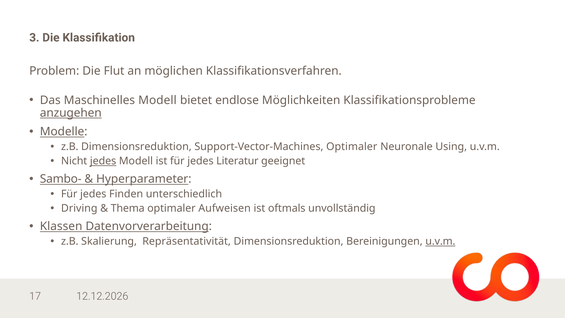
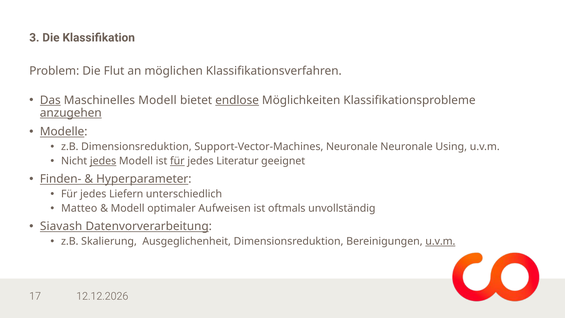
Das underline: none -> present
endlose underline: none -> present
Support-Vector-Machines Optimaler: Optimaler -> Neuronale
für at (177, 161) underline: none -> present
Sambo-: Sambo- -> Finden-
Finden: Finden -> Liefern
Driving: Driving -> Matteo
Thema at (128, 208): Thema -> Modell
Klassen: Klassen -> Siavash
Repräsentativität: Repräsentativität -> Ausgeglichenheit
